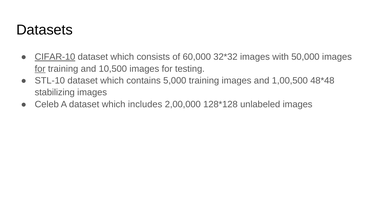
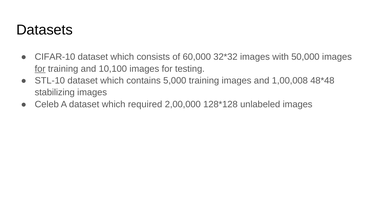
CIFAR-10 underline: present -> none
10,500: 10,500 -> 10,100
1,00,500: 1,00,500 -> 1,00,008
includes: includes -> required
